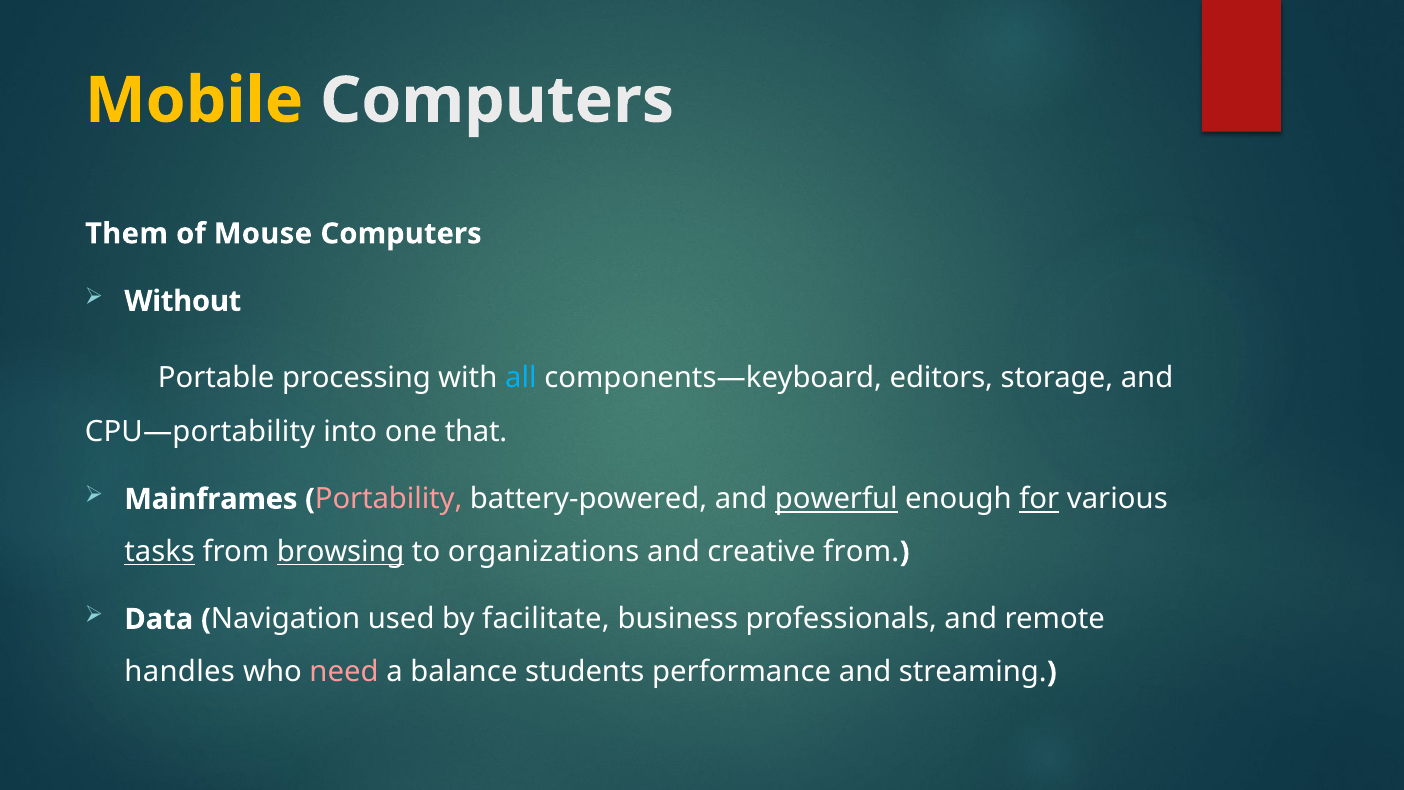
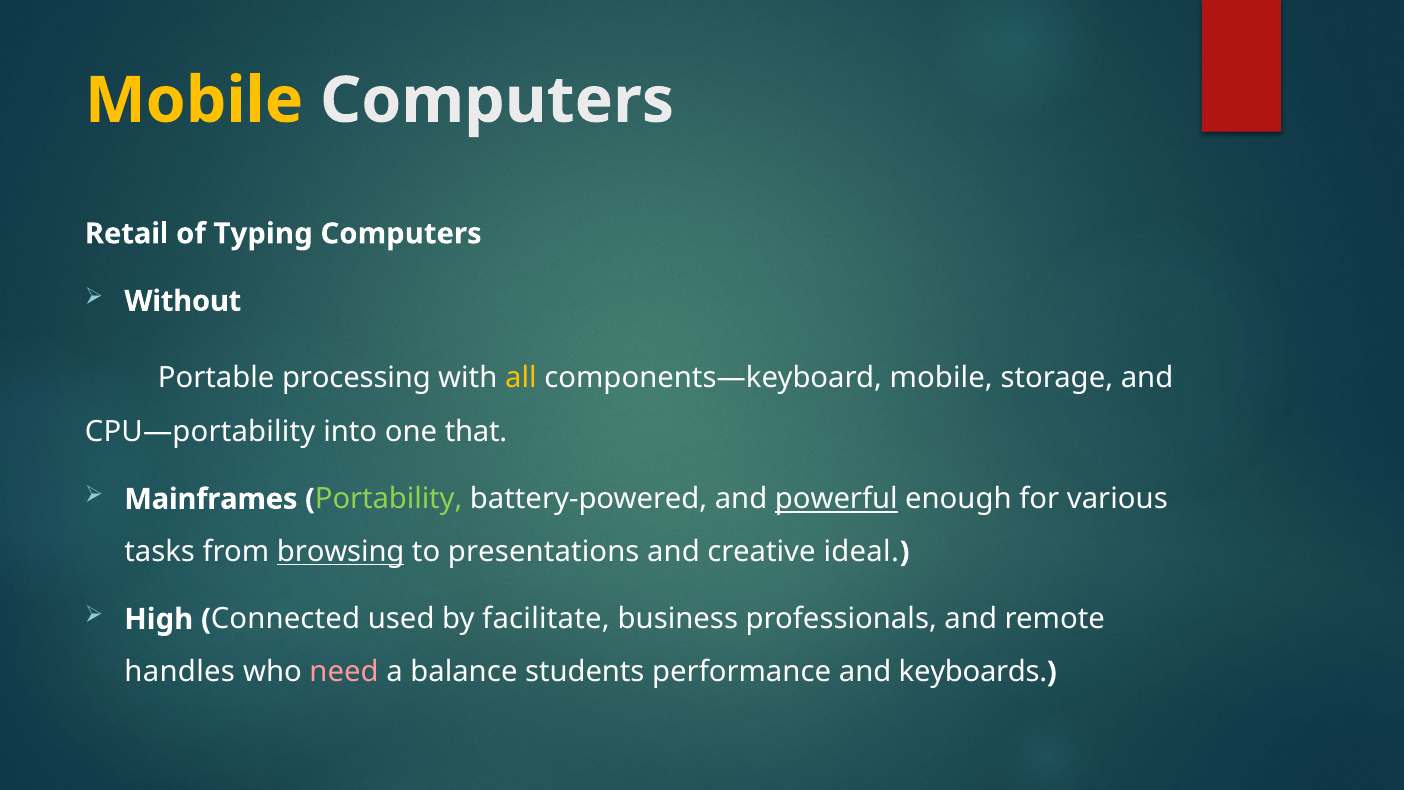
Them: Them -> Retail
Mouse: Mouse -> Typing
all colour: light blue -> yellow
components—keyboard editors: editors -> mobile
Portability colour: pink -> light green
for underline: present -> none
tasks underline: present -> none
organizations: organizations -> presentations
creative from: from -> ideal
Data: Data -> High
Navigation: Navigation -> Connected
streaming: streaming -> keyboards
